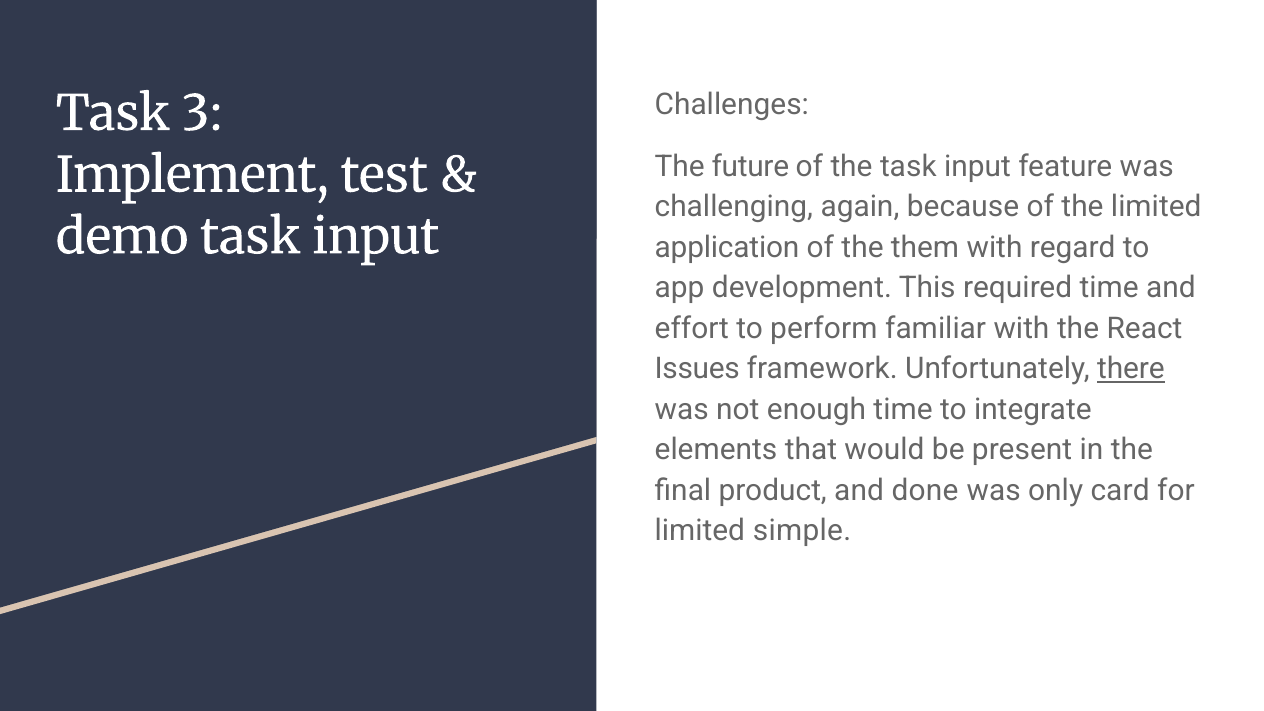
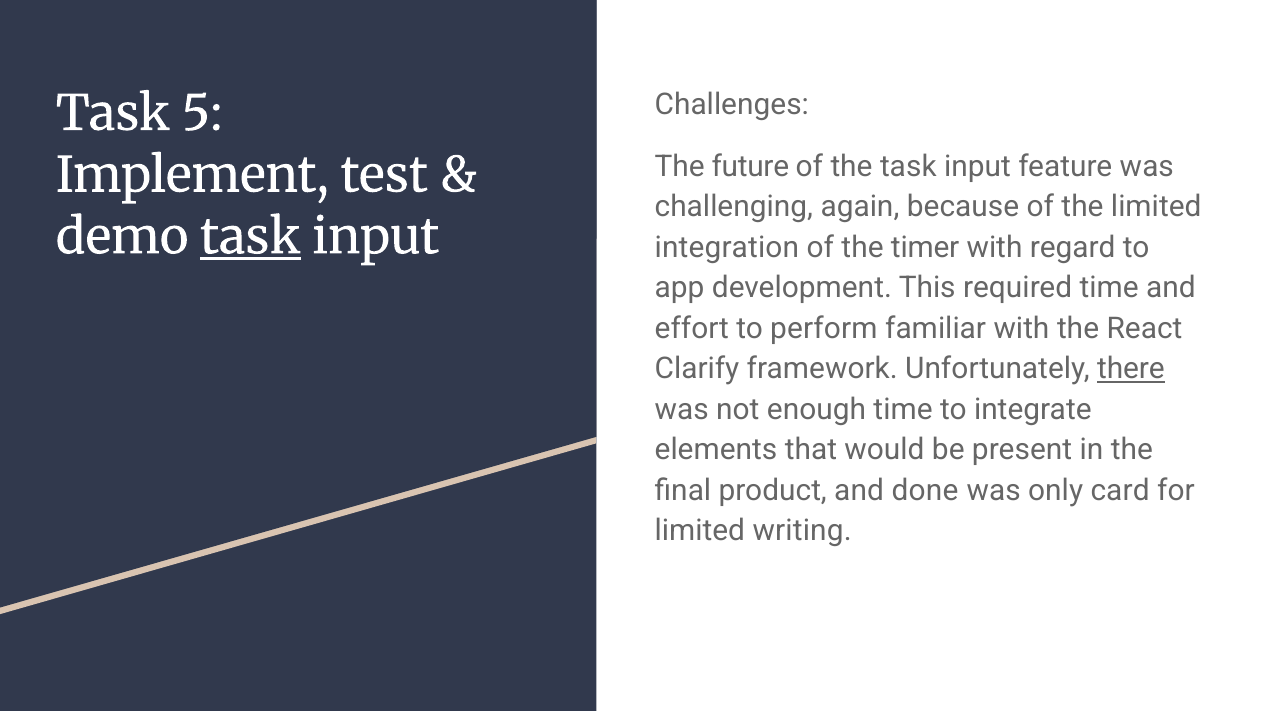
3: 3 -> 5
task at (250, 237) underline: none -> present
application: application -> integration
them: them -> timer
Issues: Issues -> Clarify
simple: simple -> writing
